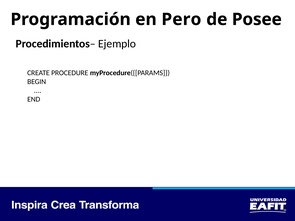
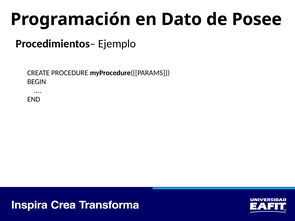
Pero: Pero -> Dato
